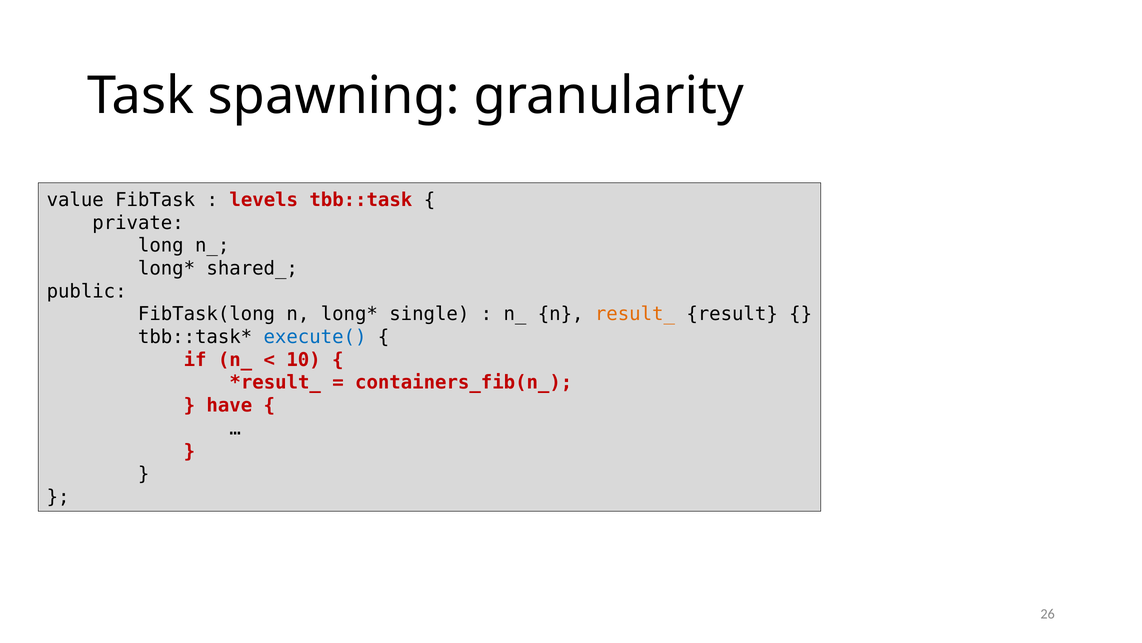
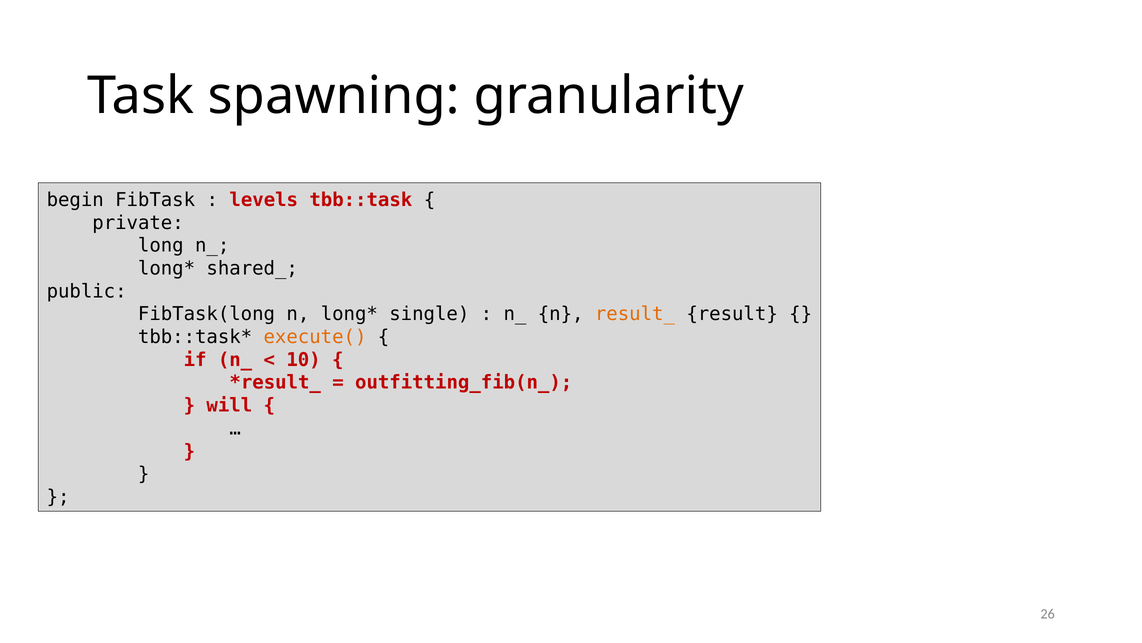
value: value -> begin
execute( colour: blue -> orange
containers_fib(n_: containers_fib(n_ -> outfitting_fib(n_
have: have -> will
